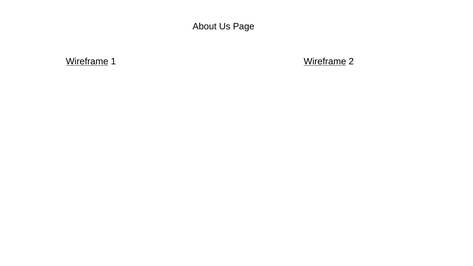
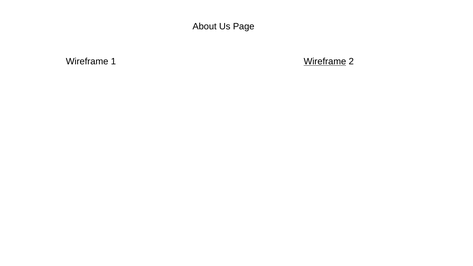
Wireframe at (87, 62) underline: present -> none
